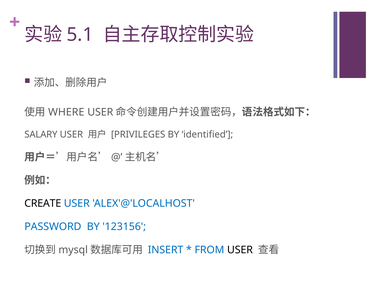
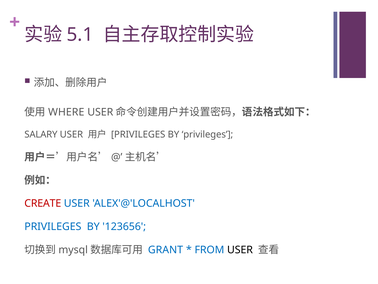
BY identified: identified -> privileges
CREATE colour: black -> red
PASSWORD at (53, 226): PASSWORD -> PRIVILEGES
123156: 123156 -> 123656
INSERT: INSERT -> GRANT
